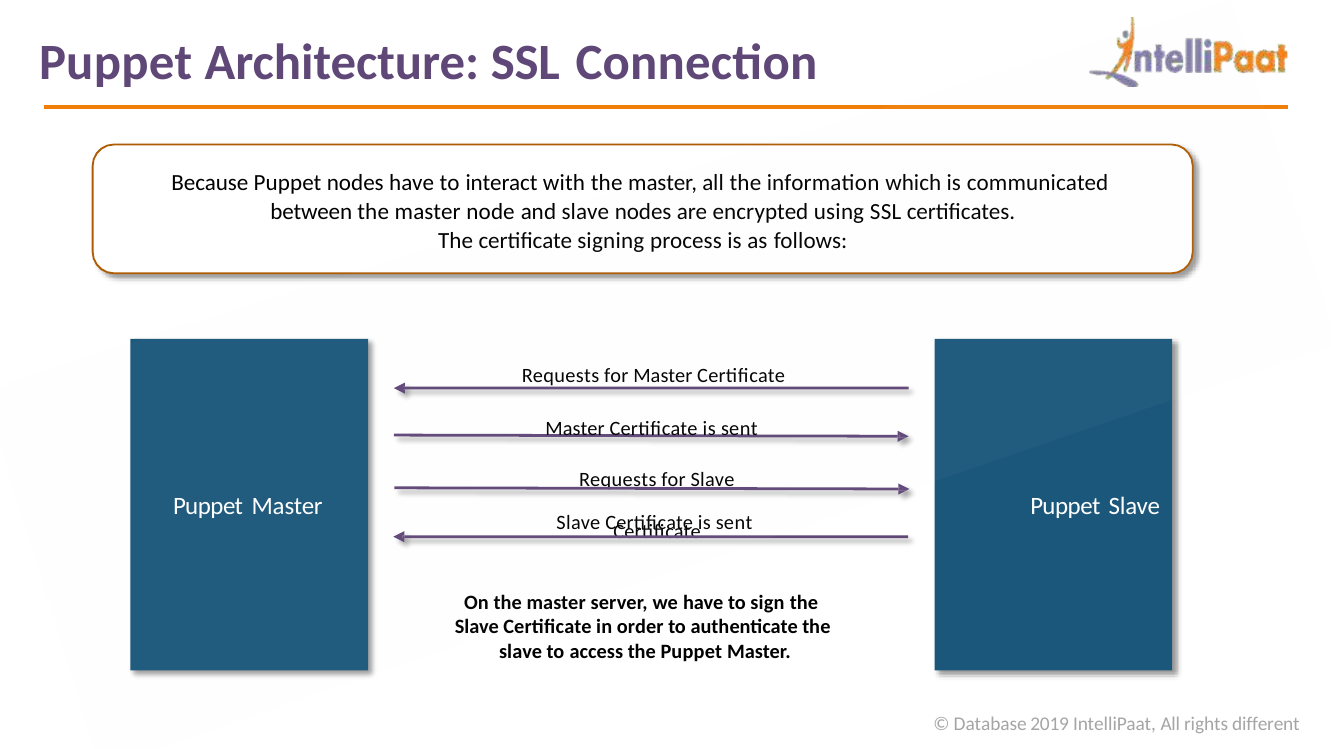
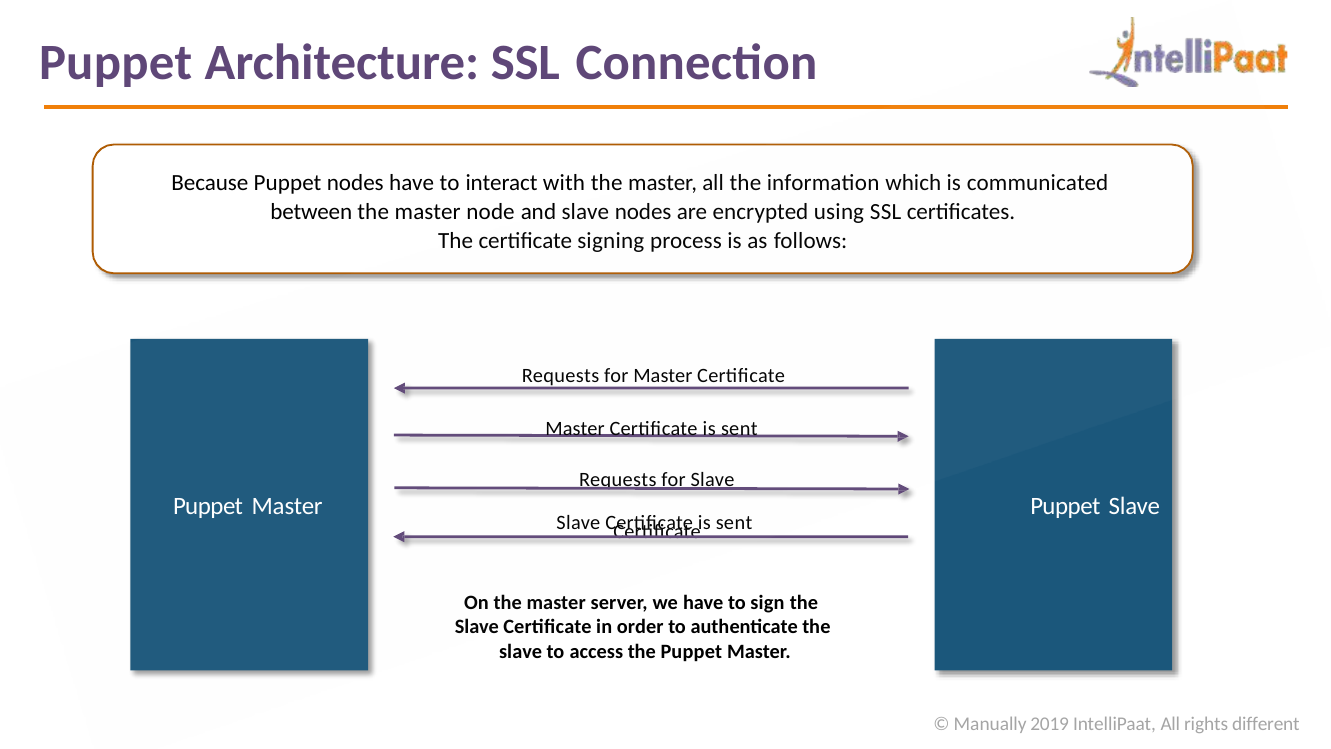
Database: Database -> Manually
